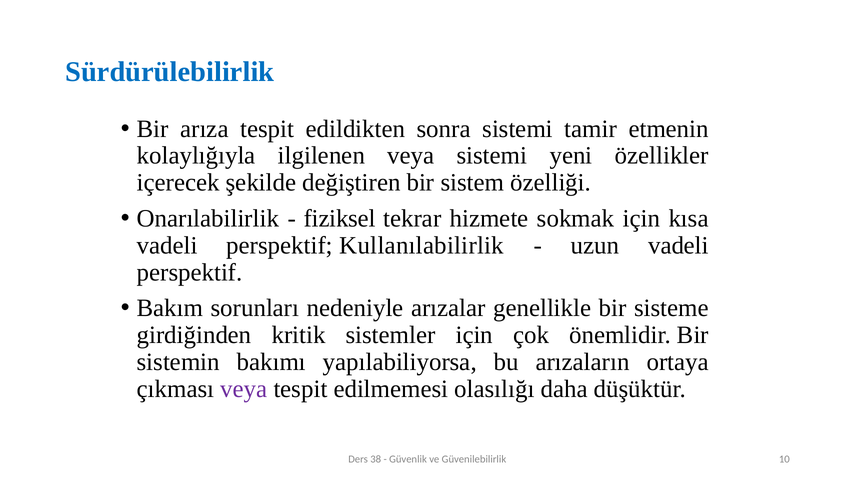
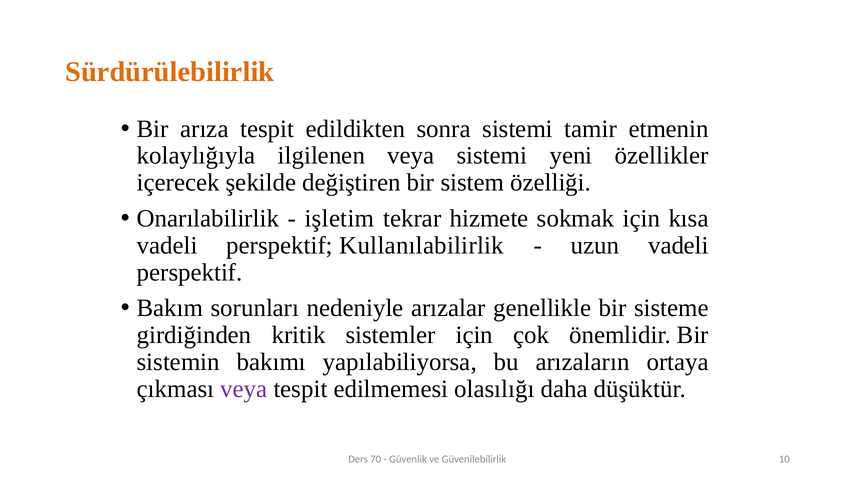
Sürdürülebilirlik colour: blue -> orange
fiziksel: fiziksel -> işletim
38: 38 -> 70
